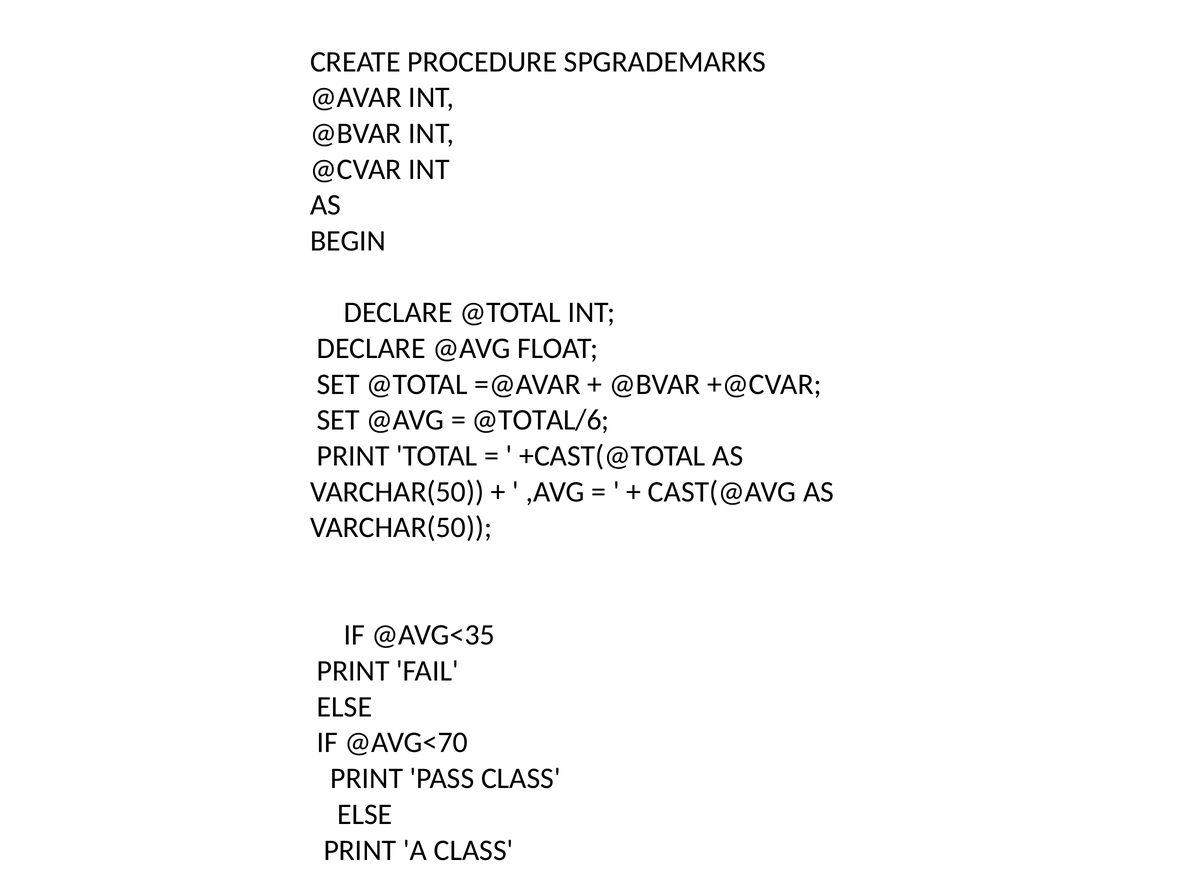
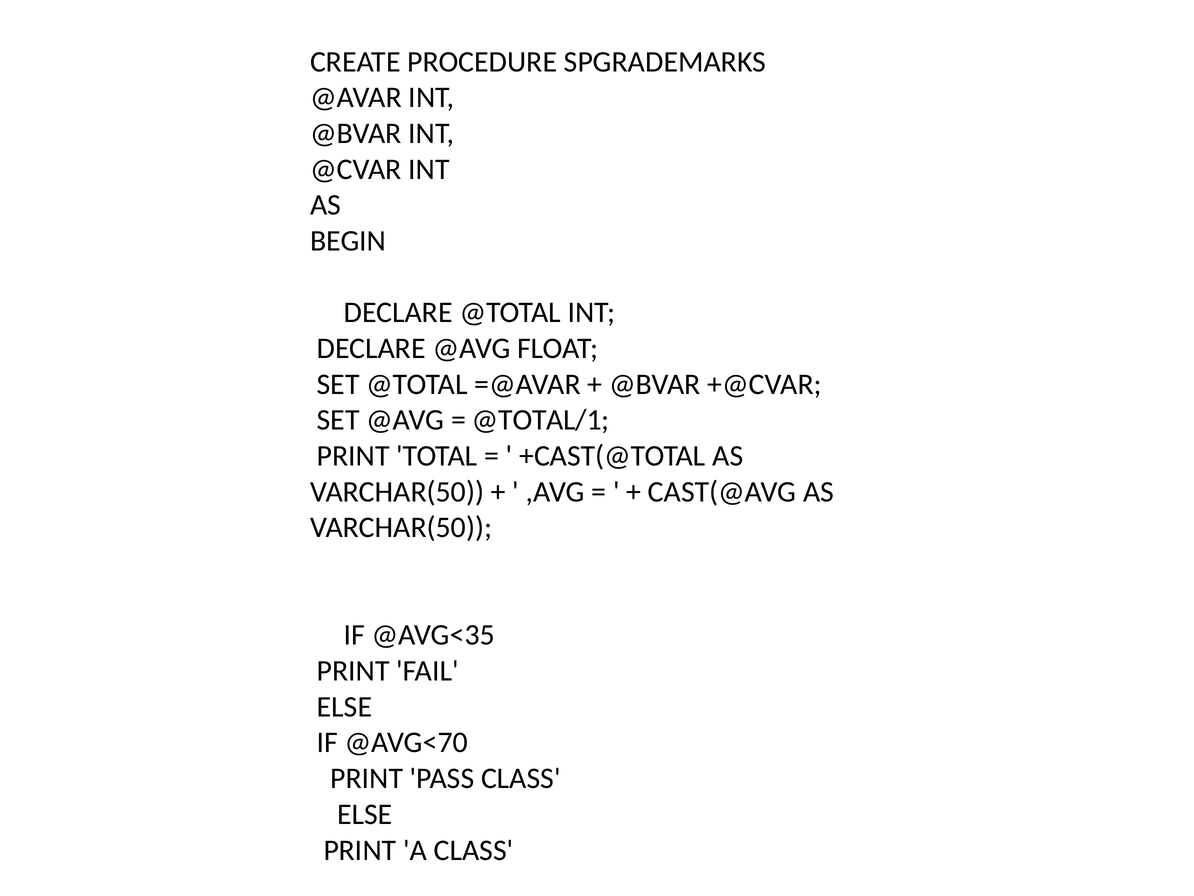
@TOTAL/6: @TOTAL/6 -> @TOTAL/1
